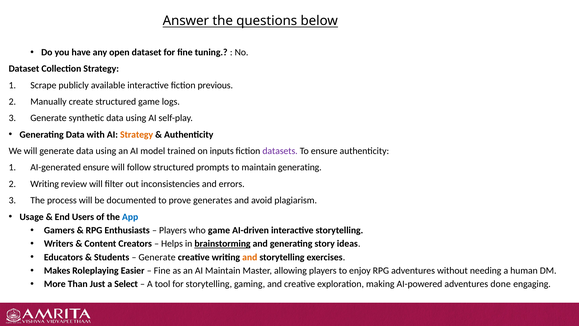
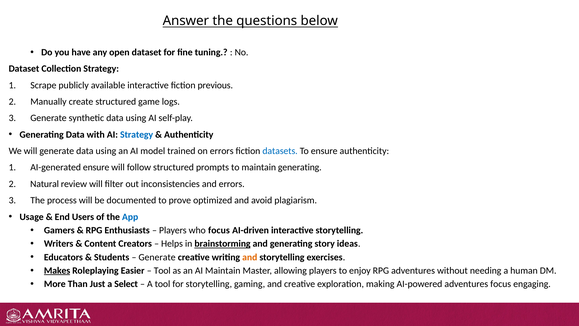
Strategy at (137, 134) colour: orange -> blue
on inputs: inputs -> errors
datasets colour: purple -> blue
Writing at (45, 184): Writing -> Natural
generates: generates -> optimized
who game: game -> focus
Makes underline: none -> present
Fine at (162, 270): Fine -> Tool
adventures done: done -> focus
